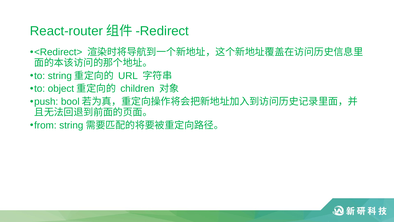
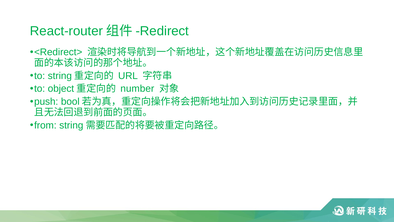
children: children -> number
